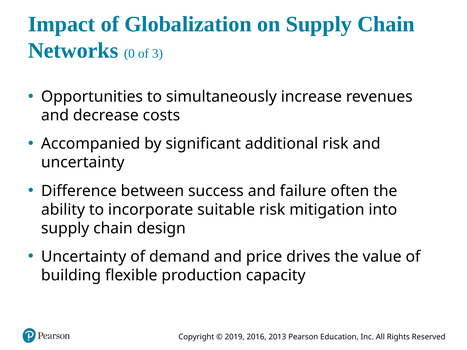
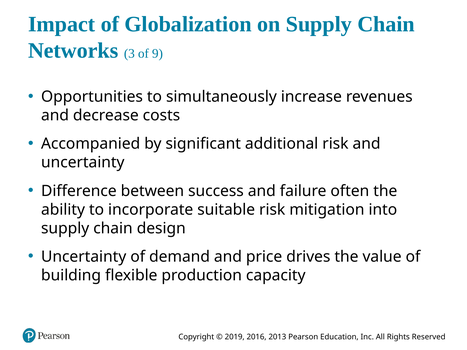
0: 0 -> 3
3: 3 -> 9
